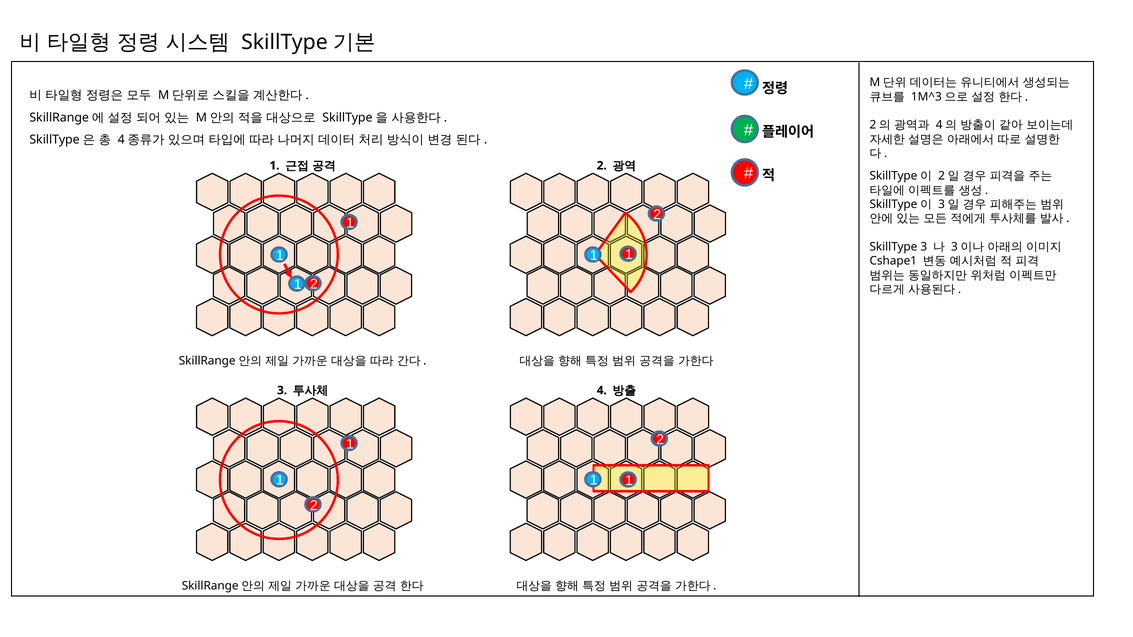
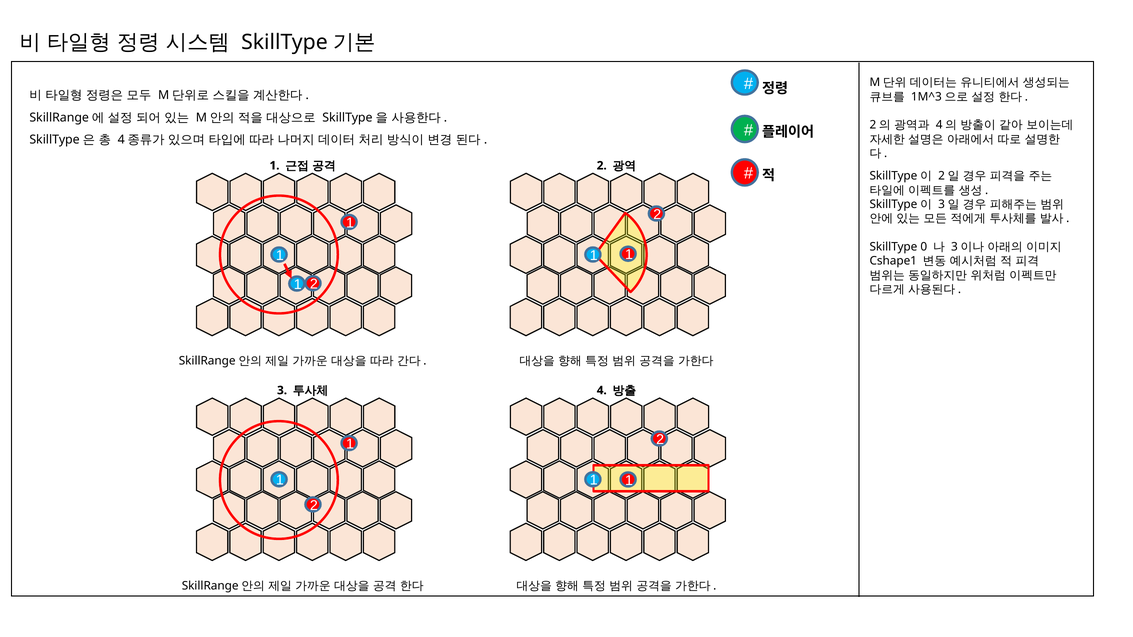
SkillType 3: 3 -> 0
